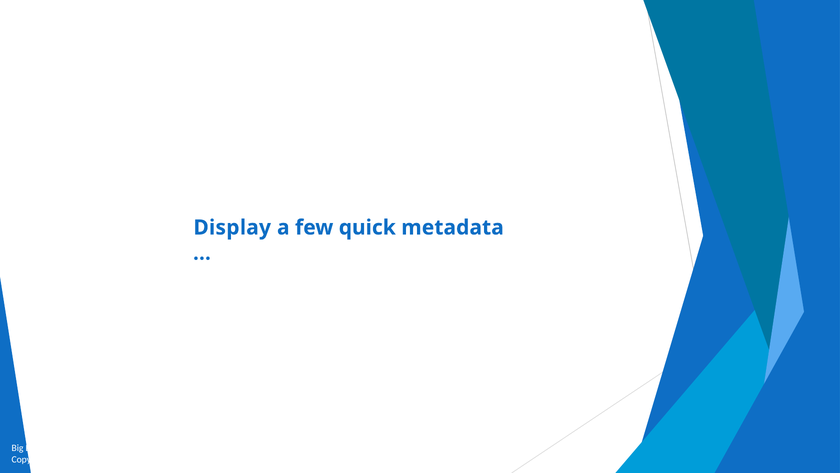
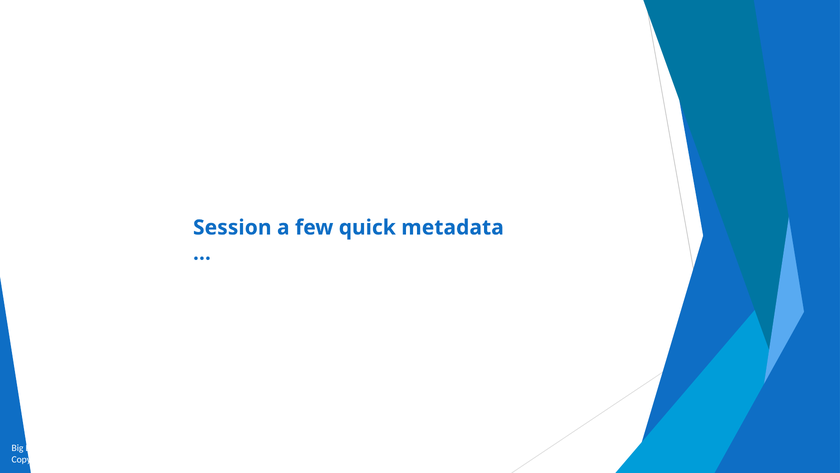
Display: Display -> Session
